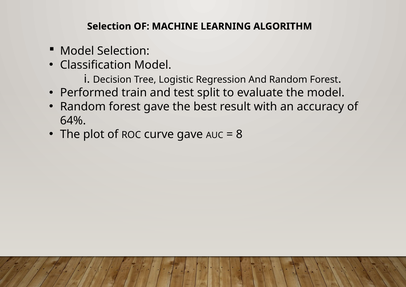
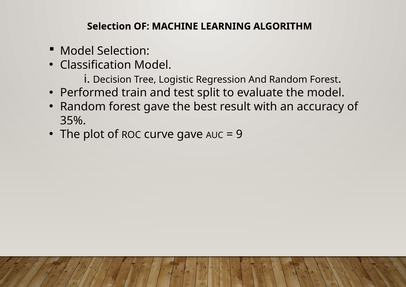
64%: 64% -> 35%
8: 8 -> 9
